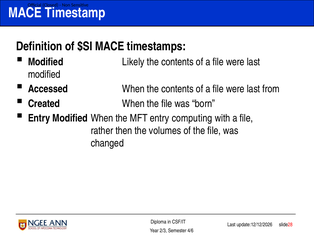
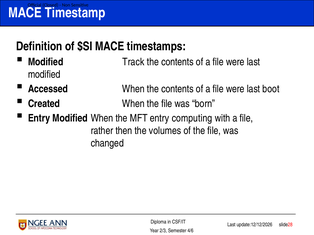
Likely: Likely -> Track
from: from -> boot
